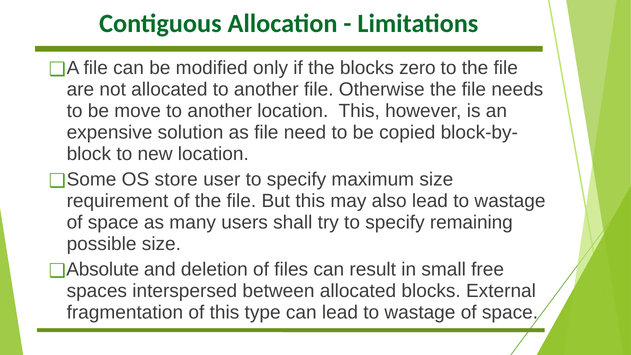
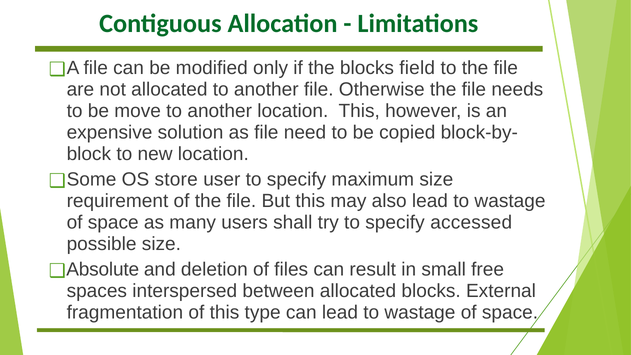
zero: zero -> field
remaining: remaining -> accessed
